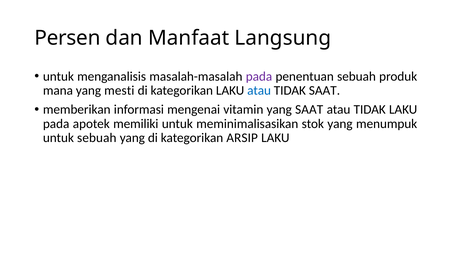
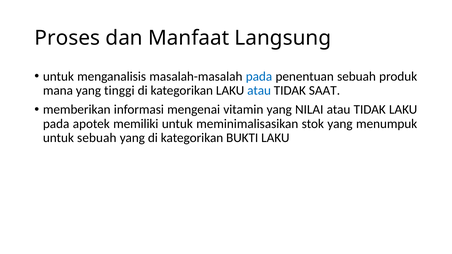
Persen: Persen -> Proses
pada at (259, 76) colour: purple -> blue
mesti: mesti -> tinggi
yang SAAT: SAAT -> NILAI
ARSIP: ARSIP -> BUKTI
